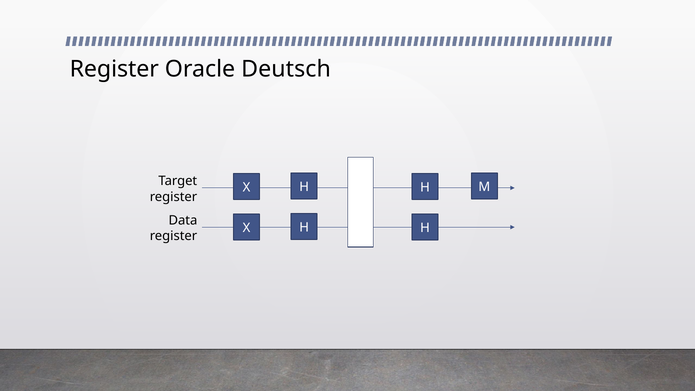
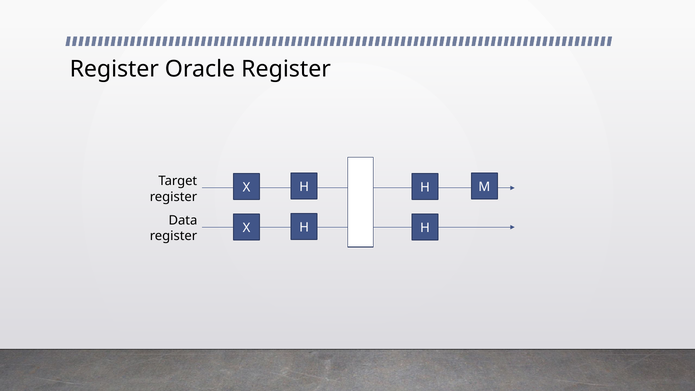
Oracle Deutsch: Deutsch -> Register
